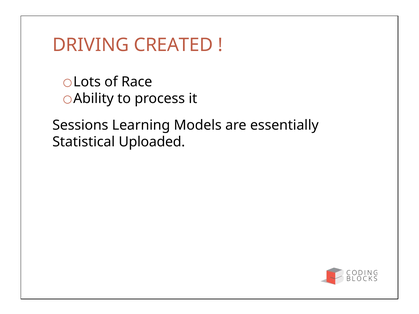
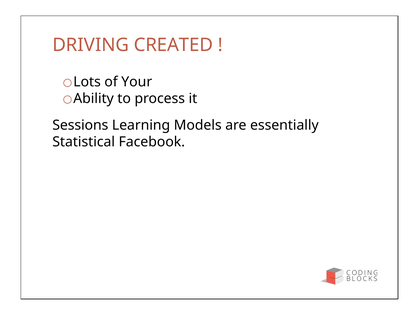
Race: Race -> Your
Uploaded: Uploaded -> Facebook
